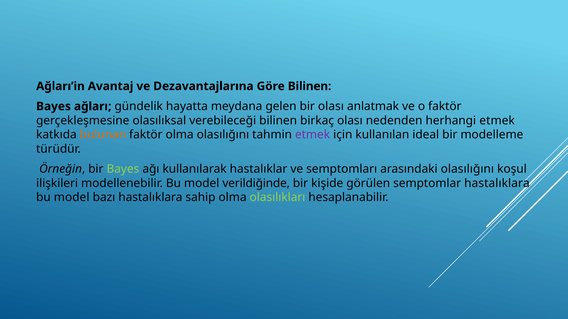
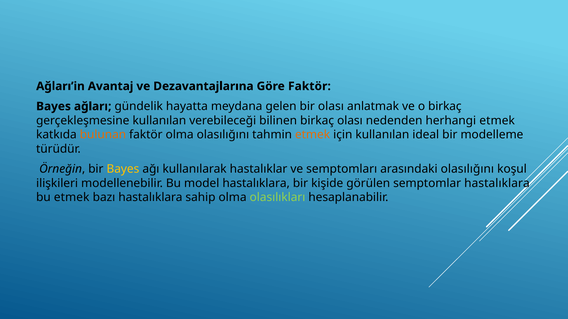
Göre Bilinen: Bilinen -> Faktör
o faktör: faktör -> birkaç
gerçekleşmesine olasılıksal: olasılıksal -> kullanılan
etmek at (313, 135) colour: purple -> orange
Bayes at (123, 169) colour: light green -> yellow
model verildiğinde: verildiğinde -> hastalıklara
model at (72, 198): model -> etmek
